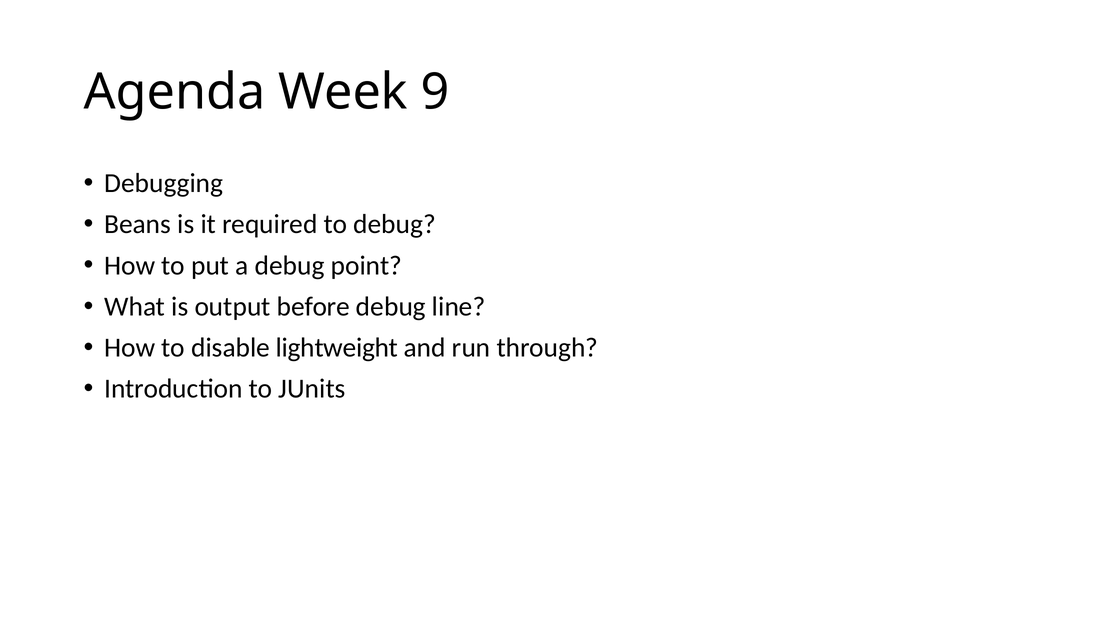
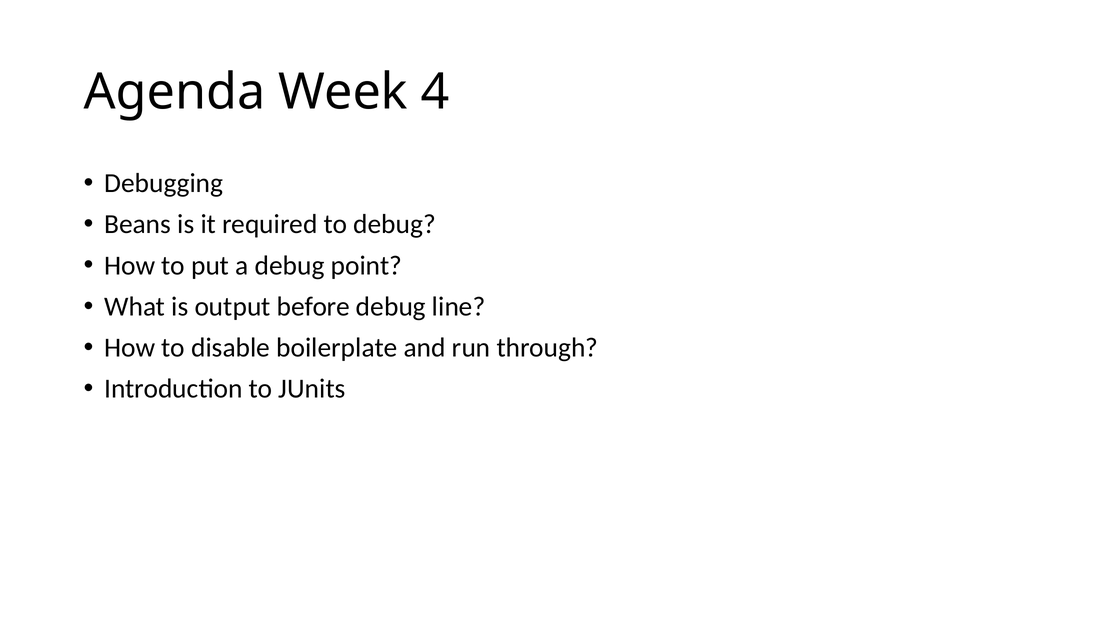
9: 9 -> 4
lightweight: lightweight -> boilerplate
